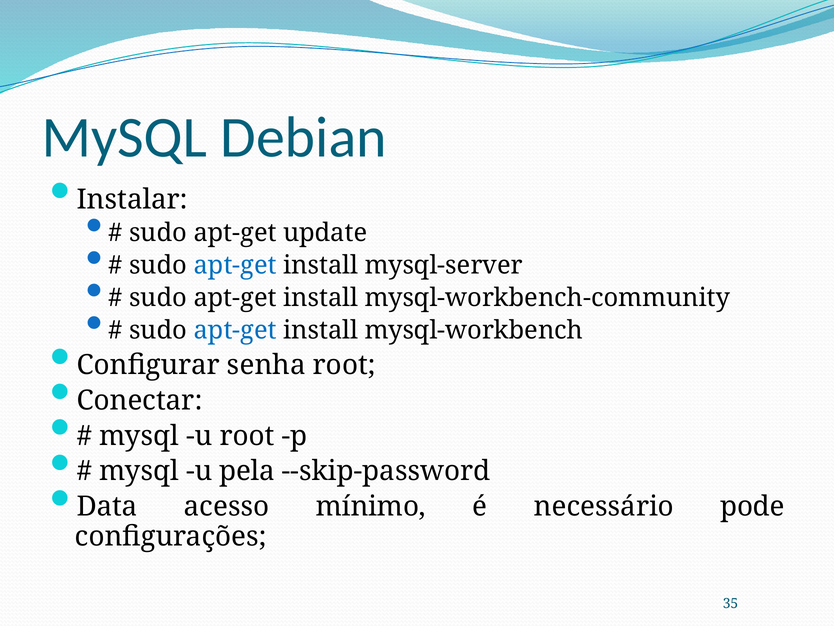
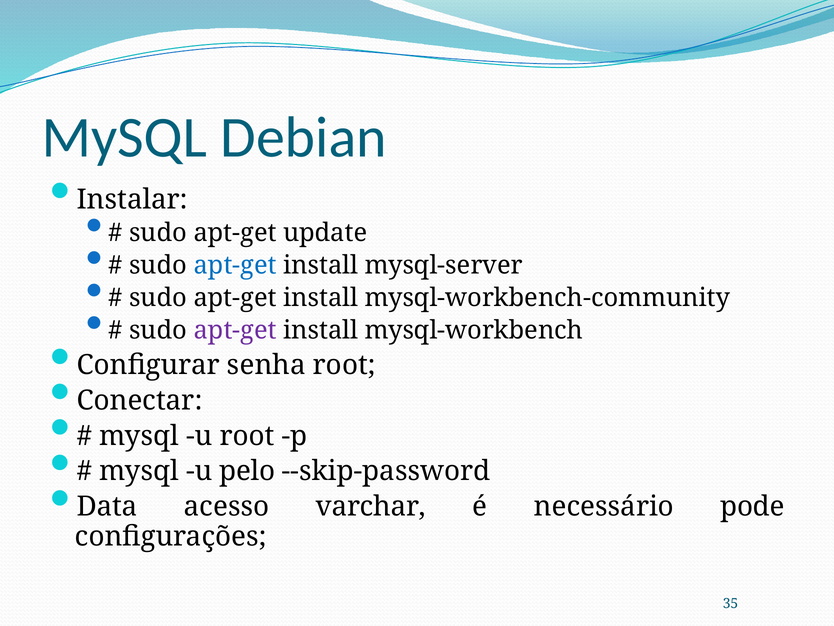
apt-get at (235, 330) colour: blue -> purple
pela: pela -> pelo
mínimo: mínimo -> varchar
